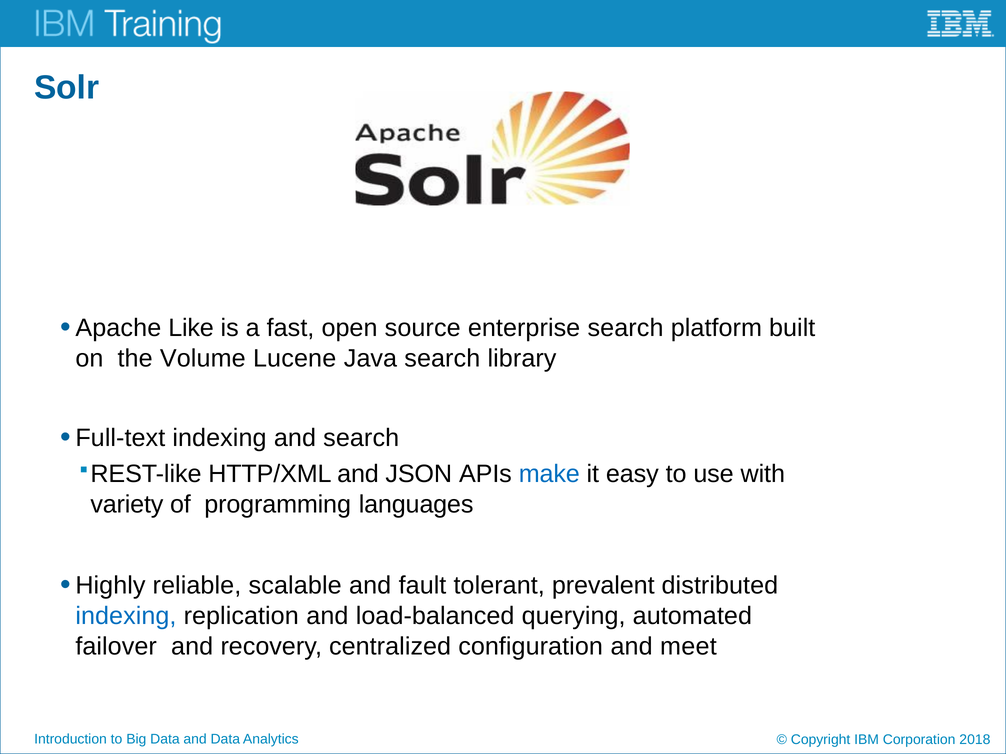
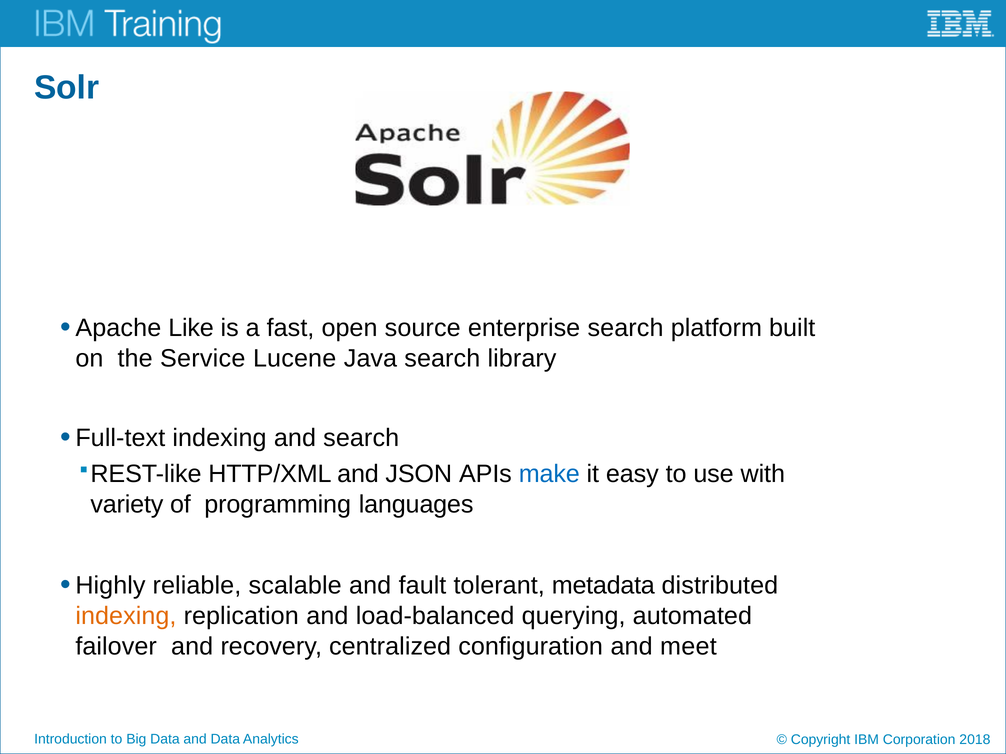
Volume: Volume -> Service
prevalent: prevalent -> metadata
indexing at (126, 616) colour: blue -> orange
